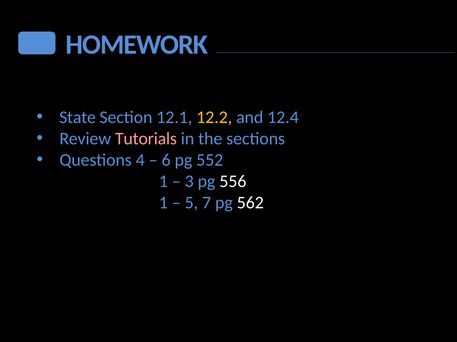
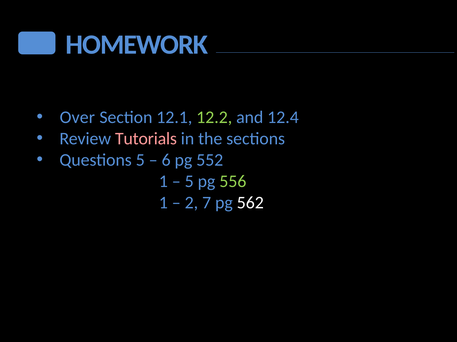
State: State -> Over
12.2 colour: yellow -> light green
Questions 4: 4 -> 5
3 at (189, 182): 3 -> 5
556 colour: white -> light green
5: 5 -> 2
